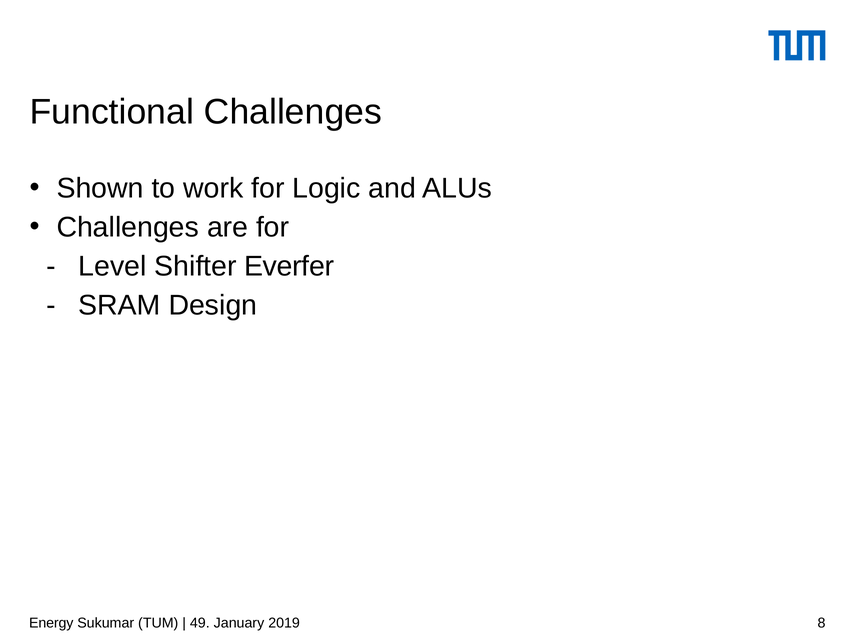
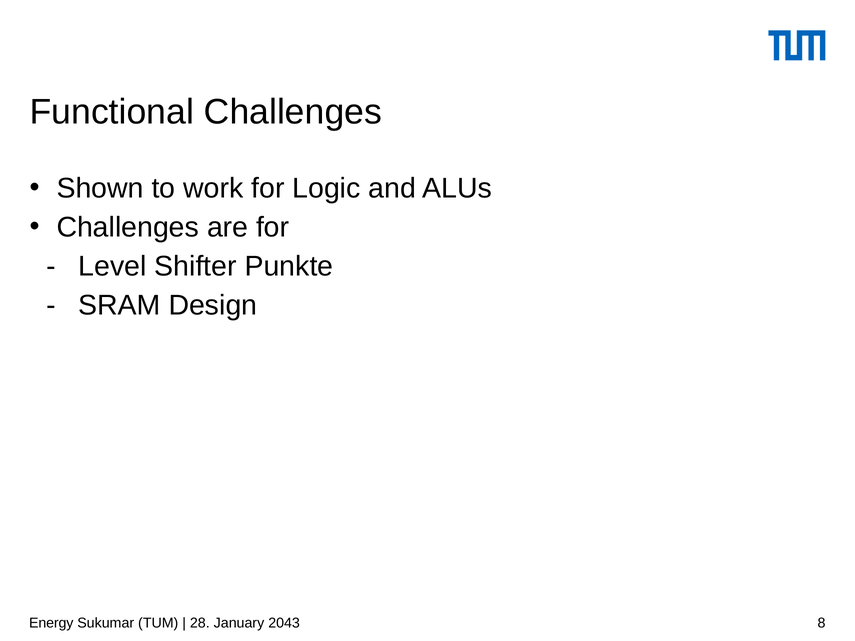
Everfer: Everfer -> Punkte
49: 49 -> 28
2019: 2019 -> 2043
